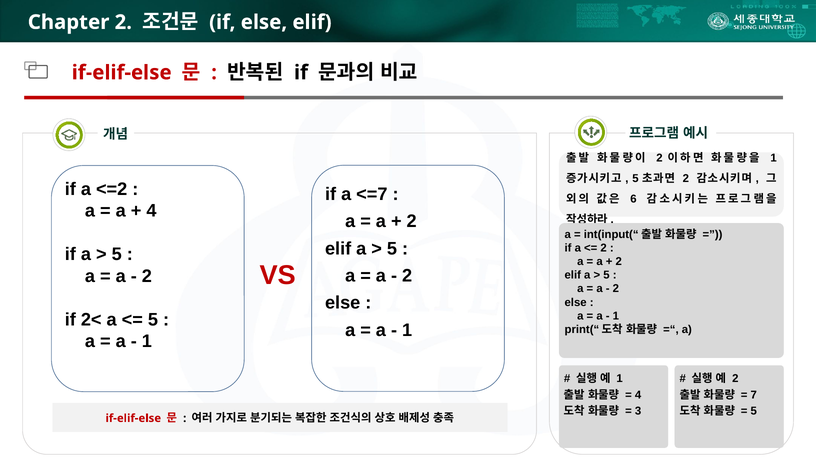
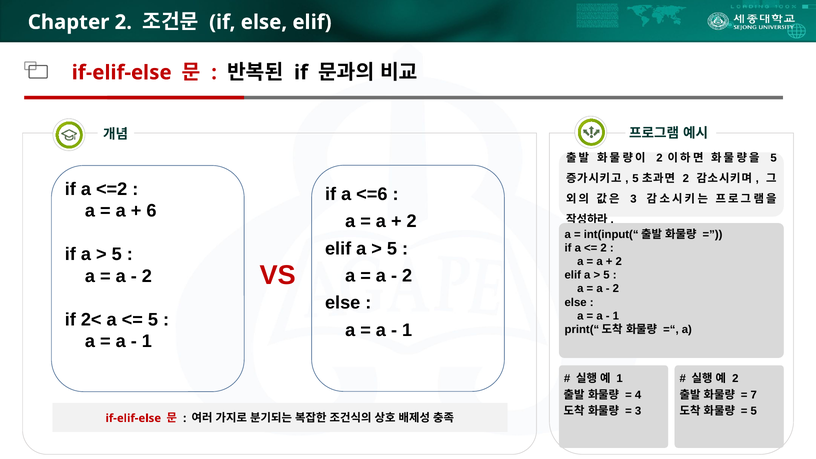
1 at (774, 158): 1 -> 5
<=7: <=7 -> <=6
6 at (633, 199): 6 -> 3
4 at (151, 211): 4 -> 6
